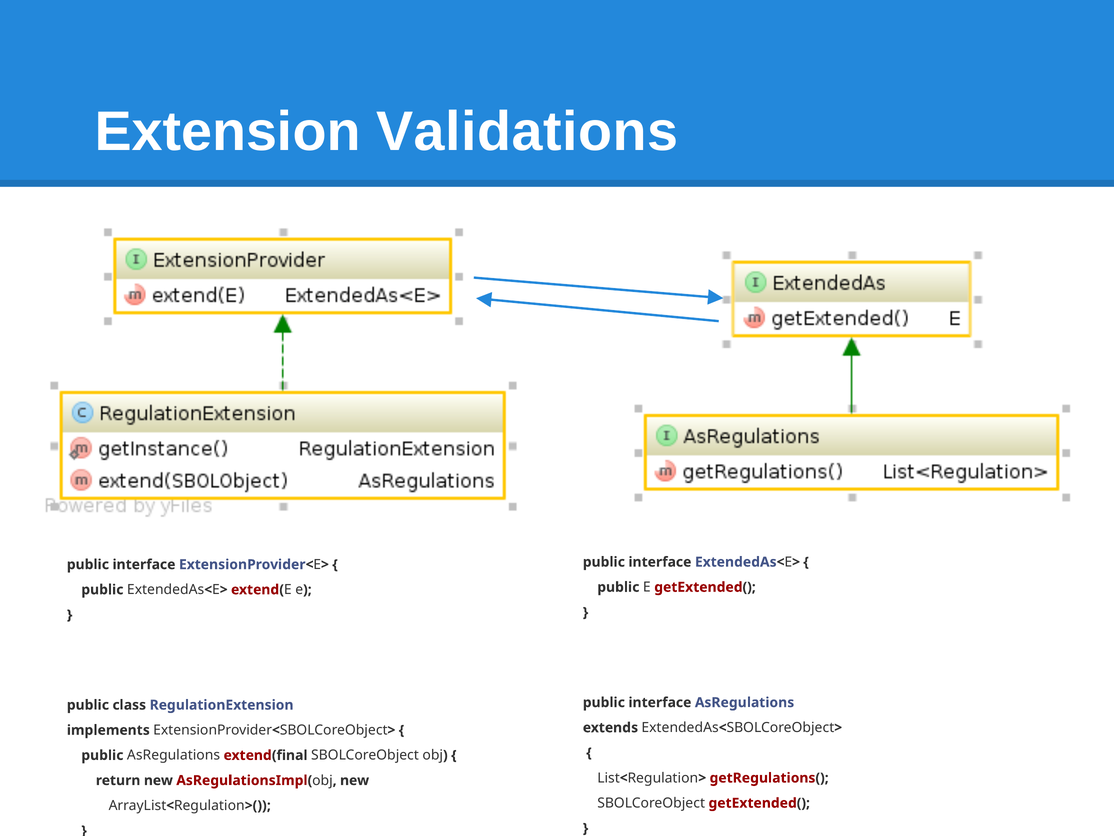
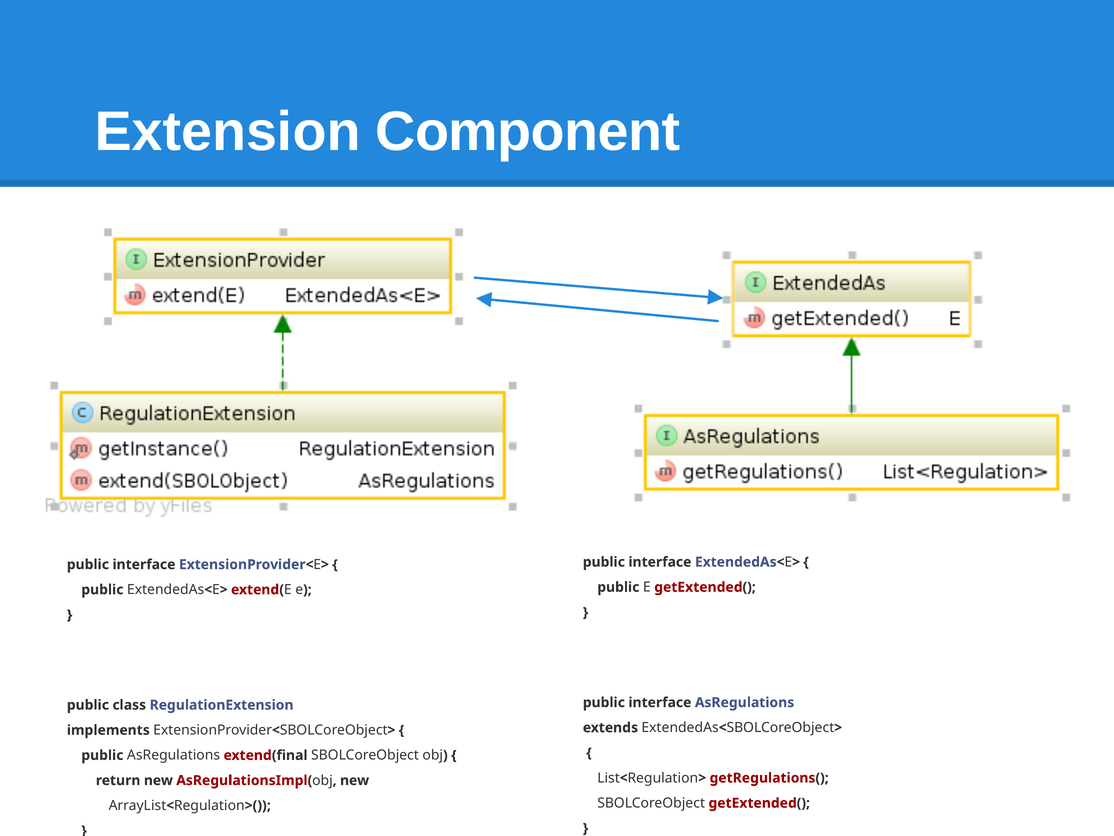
Validations: Validations -> Component
